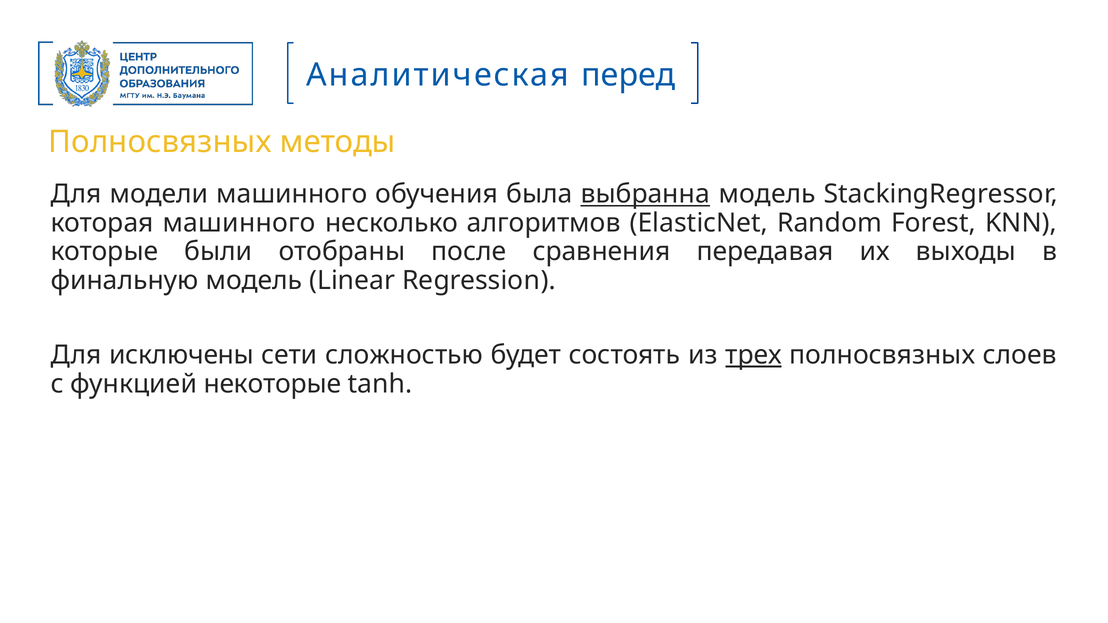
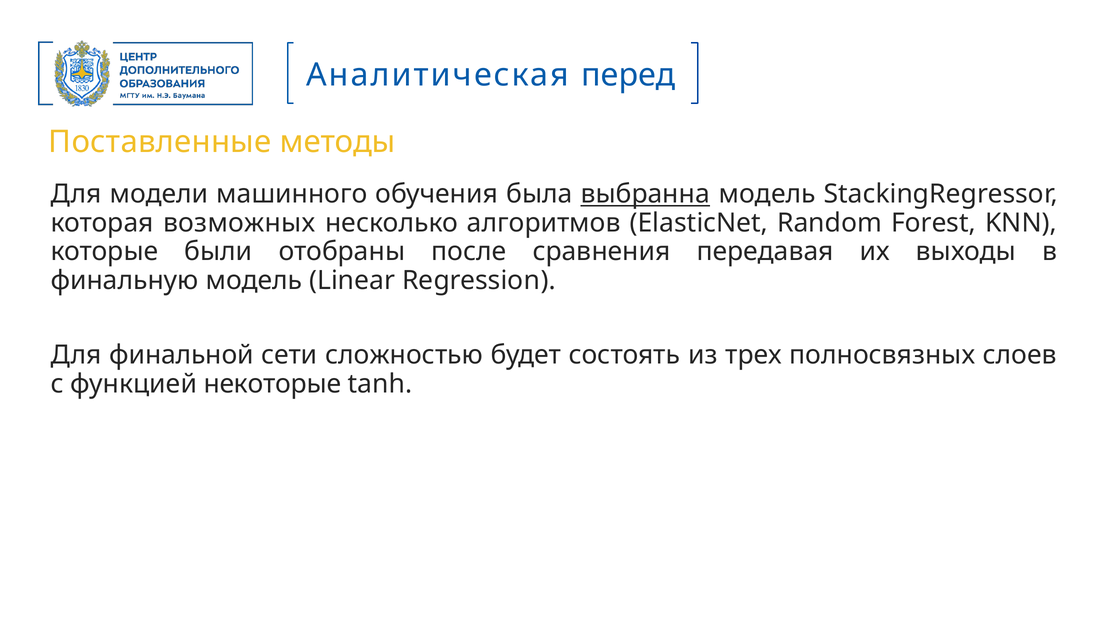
Полносвязных at (160, 142): Полносвязных -> Поставленные
которая машинного: машинного -> возможных
исключены: исключены -> финальной
трех underline: present -> none
